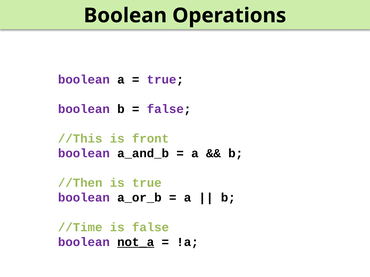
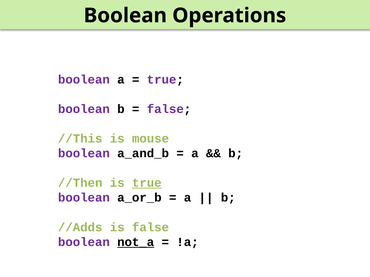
front: front -> mouse
true at (147, 183) underline: none -> present
//Time: //Time -> //Adds
